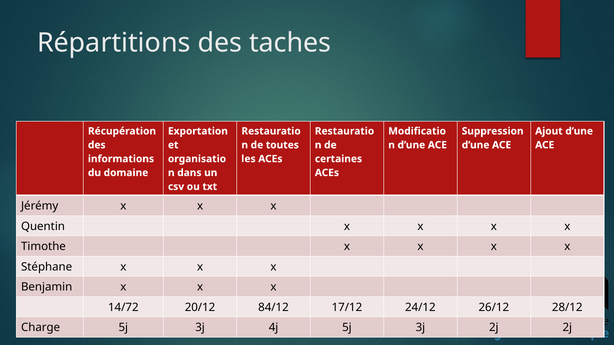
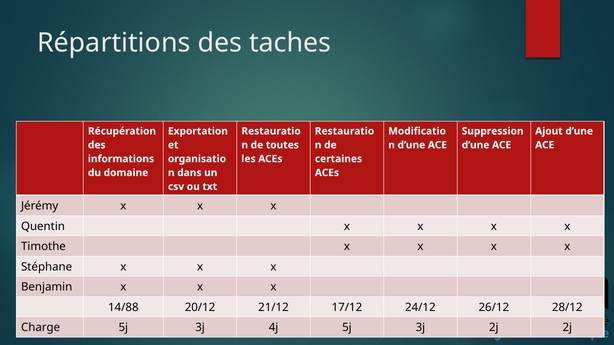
14/72: 14/72 -> 14/88
84/12: 84/12 -> 21/12
